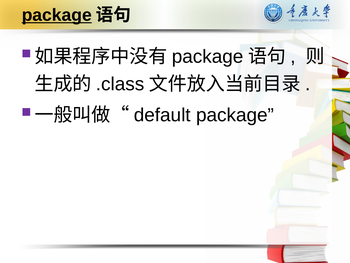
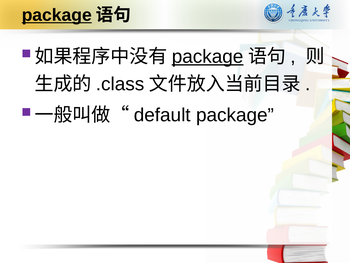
package at (208, 57) underline: none -> present
